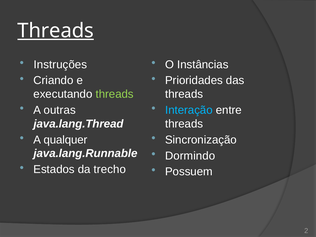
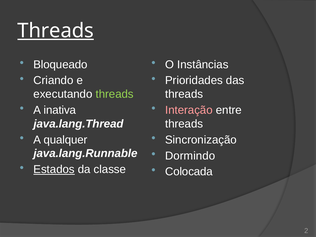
Instruções: Instruções -> Bloqueado
outras: outras -> inativa
Interação colour: light blue -> pink
Estados underline: none -> present
trecho: trecho -> classe
Possuem: Possuem -> Colocada
